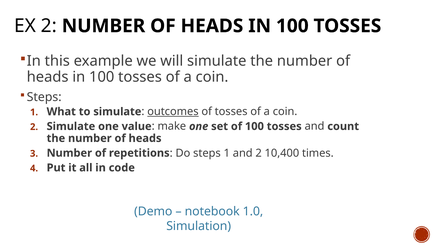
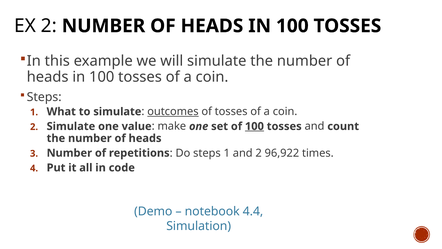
100 at (254, 126) underline: none -> present
10,400: 10,400 -> 96,922
1.0: 1.0 -> 4.4
